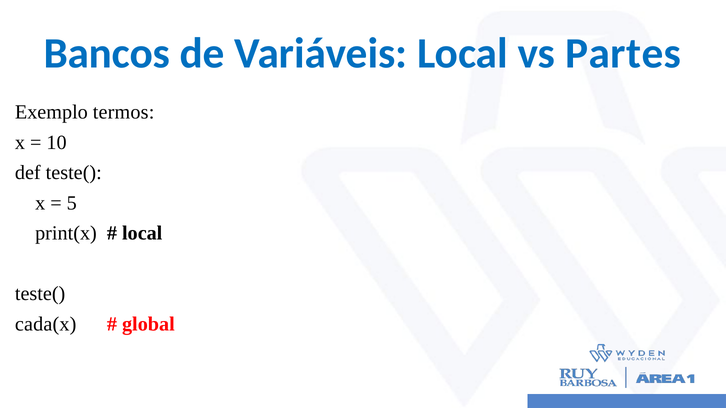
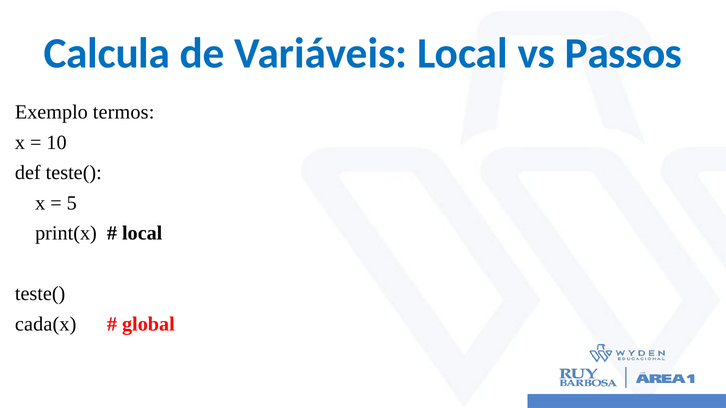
Bancos: Bancos -> Calcula
Partes: Partes -> Passos
